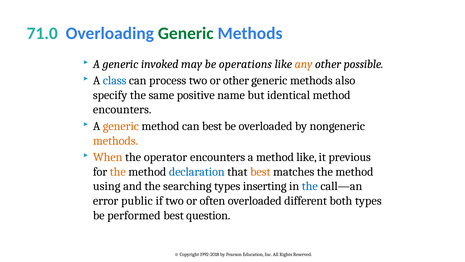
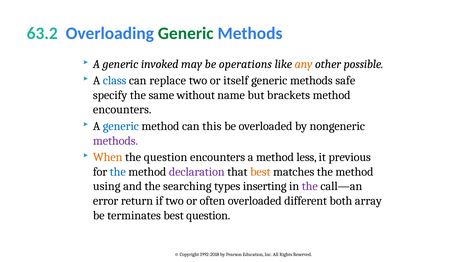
71.0: 71.0 -> 63.2
process: process -> replace
or other: other -> itself
also: also -> safe
positive: positive -> without
identical: identical -> brackets
generic at (121, 126) colour: orange -> blue
can best: best -> this
methods at (116, 140) colour: orange -> purple
the operator: operator -> question
method like: like -> less
the at (118, 171) colour: orange -> blue
declaration colour: blue -> purple
the at (310, 186) colour: blue -> purple
public: public -> return
both types: types -> array
performed: performed -> terminates
